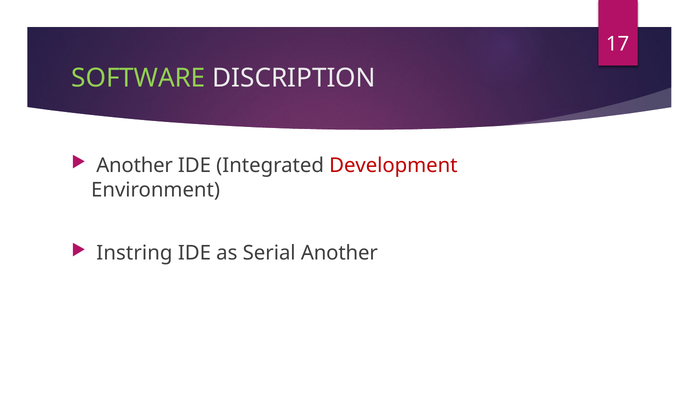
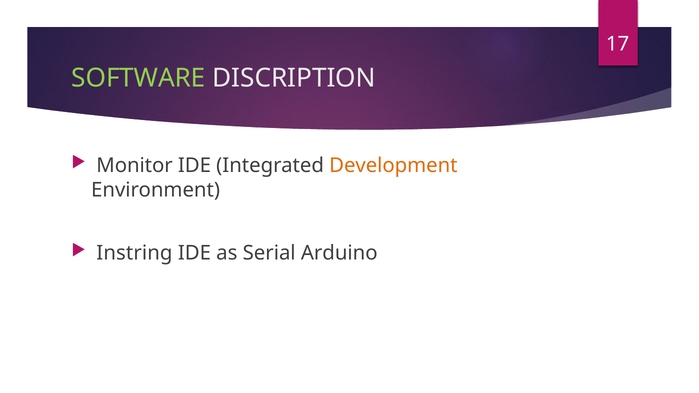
Another at (135, 166): Another -> Monitor
Development colour: red -> orange
Serial Another: Another -> Arduino
